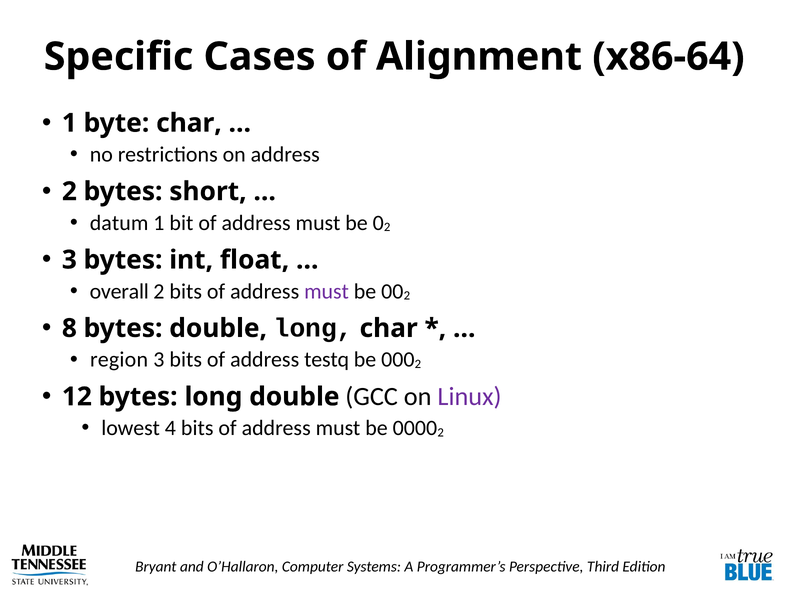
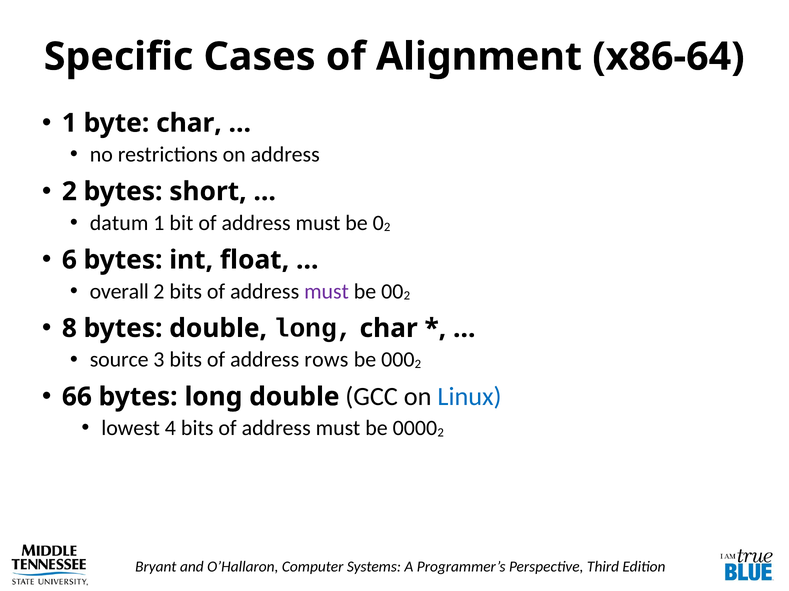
3 at (69, 260): 3 -> 6
region: region -> source
testq: testq -> rows
12: 12 -> 66
Linux colour: purple -> blue
